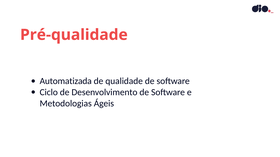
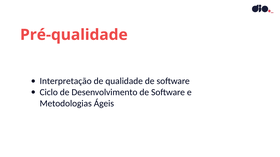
Automatizada: Automatizada -> Interpretação
